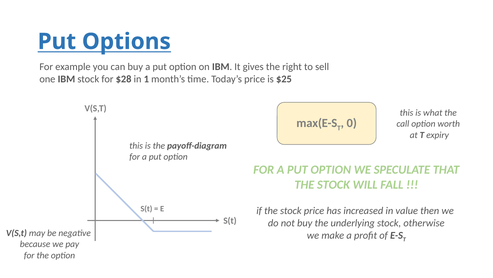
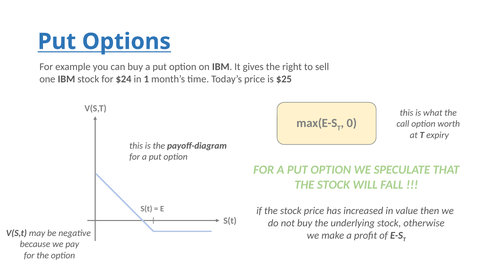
$28: $28 -> $24
